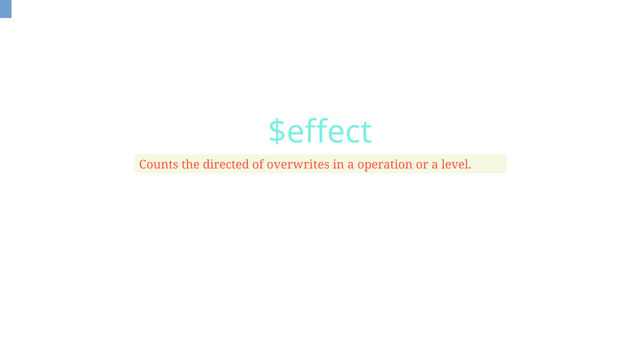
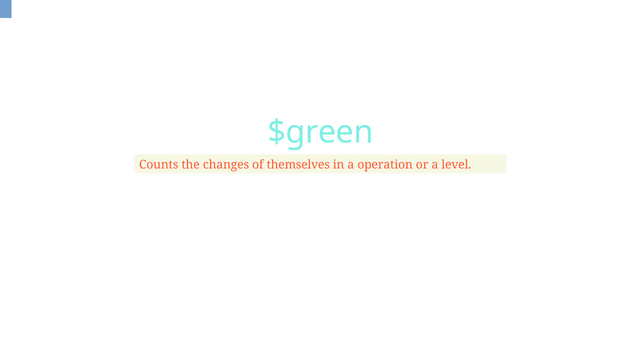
$effect: $effect -> $green
directed: directed -> changes
overwrites: overwrites -> themselves
